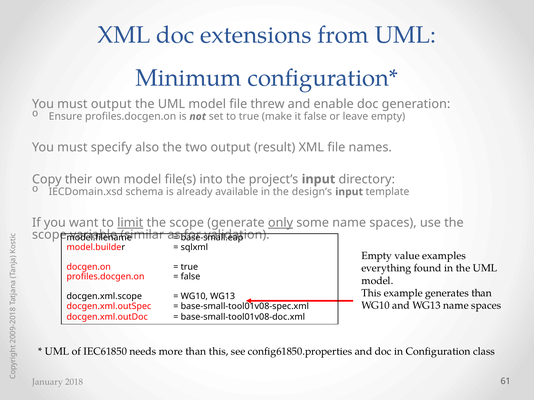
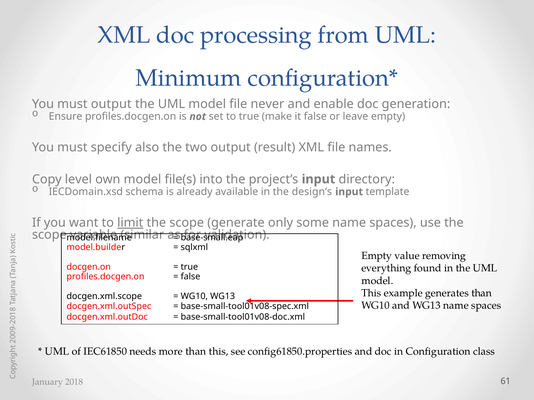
extensions: extensions -> processing
threw: threw -> never
their: their -> level
only underline: present -> none
examples: examples -> removing
